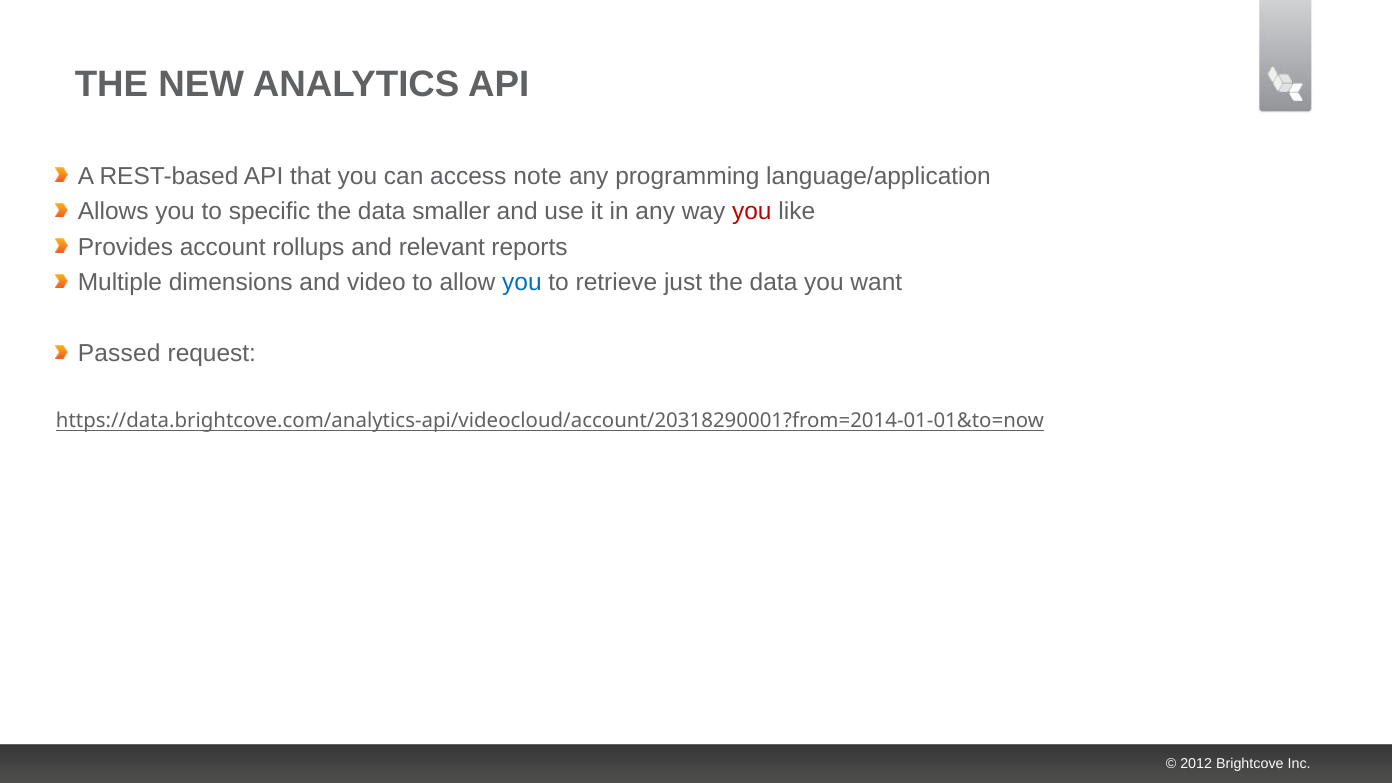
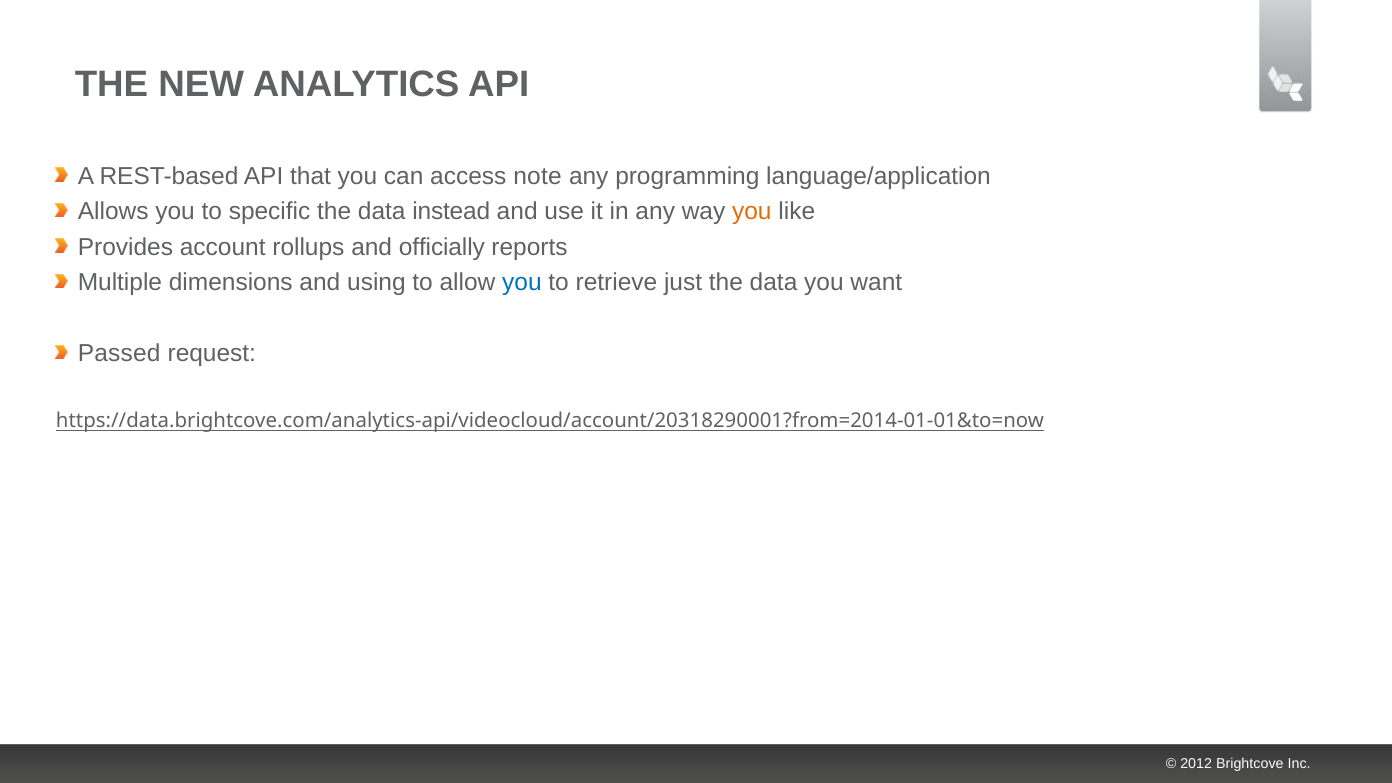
smaller: smaller -> instead
you at (752, 212) colour: red -> orange
relevant: relevant -> officially
video: video -> using
